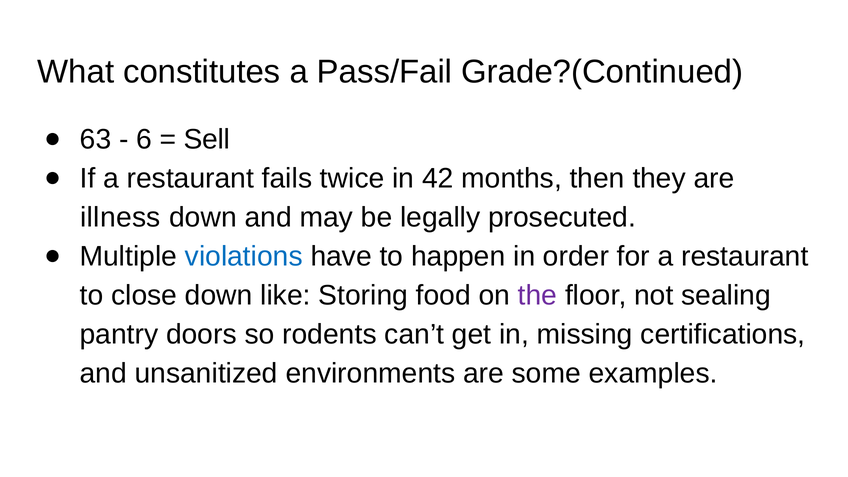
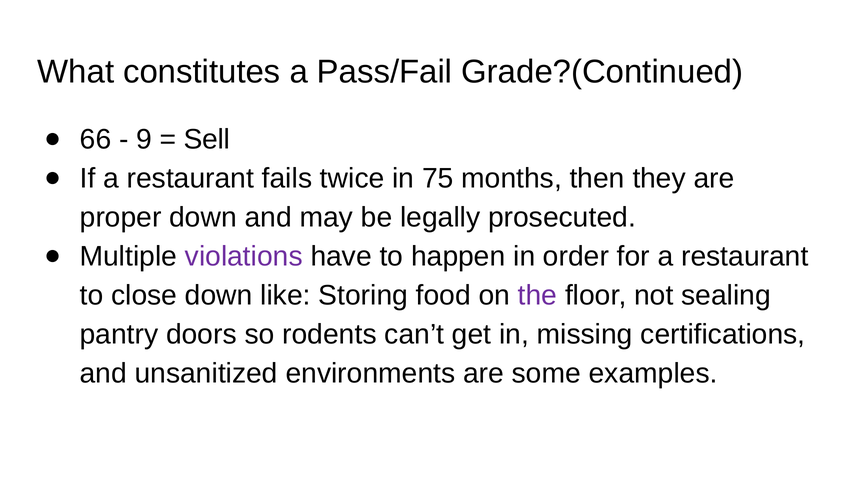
63: 63 -> 66
6: 6 -> 9
42: 42 -> 75
illness: illness -> proper
violations colour: blue -> purple
